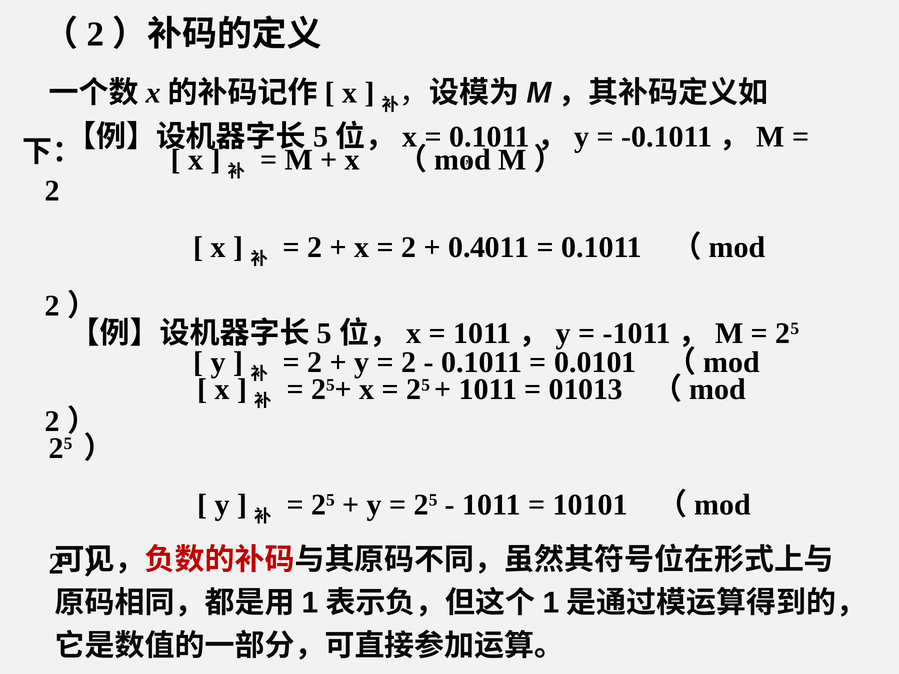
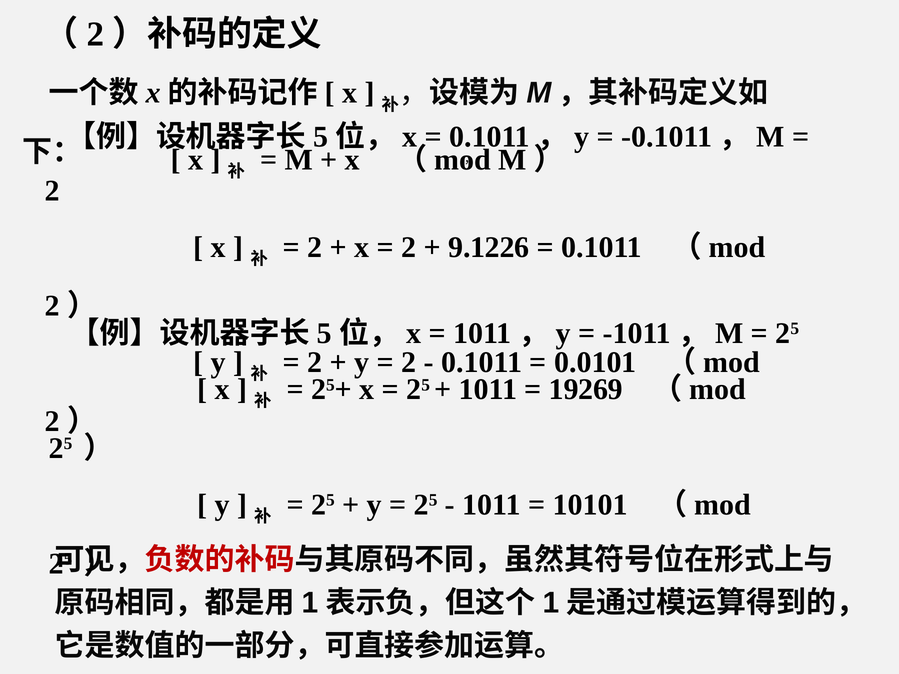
0.4011: 0.4011 -> 9.1226
01013: 01013 -> 19269
